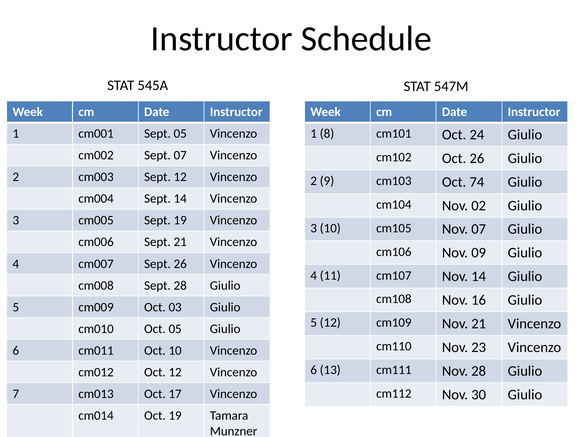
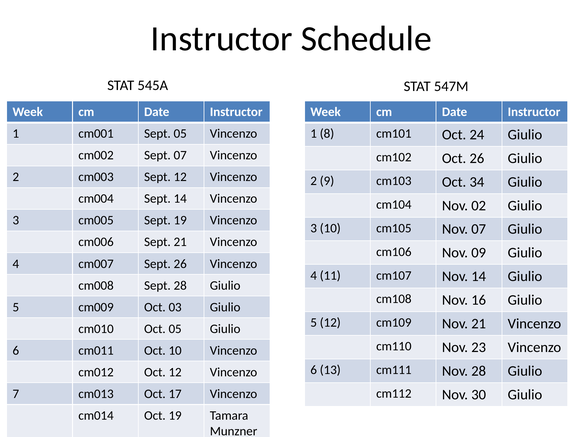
74: 74 -> 34
